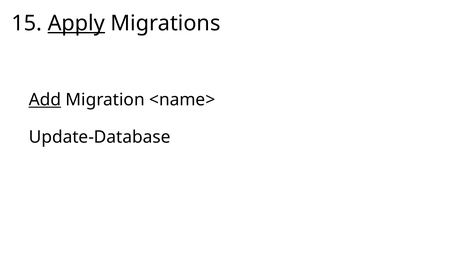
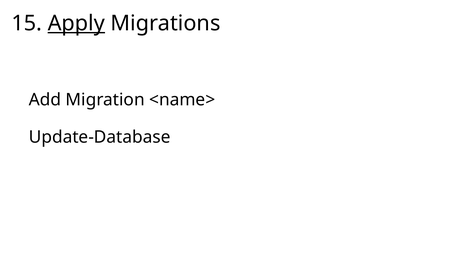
Add underline: present -> none
